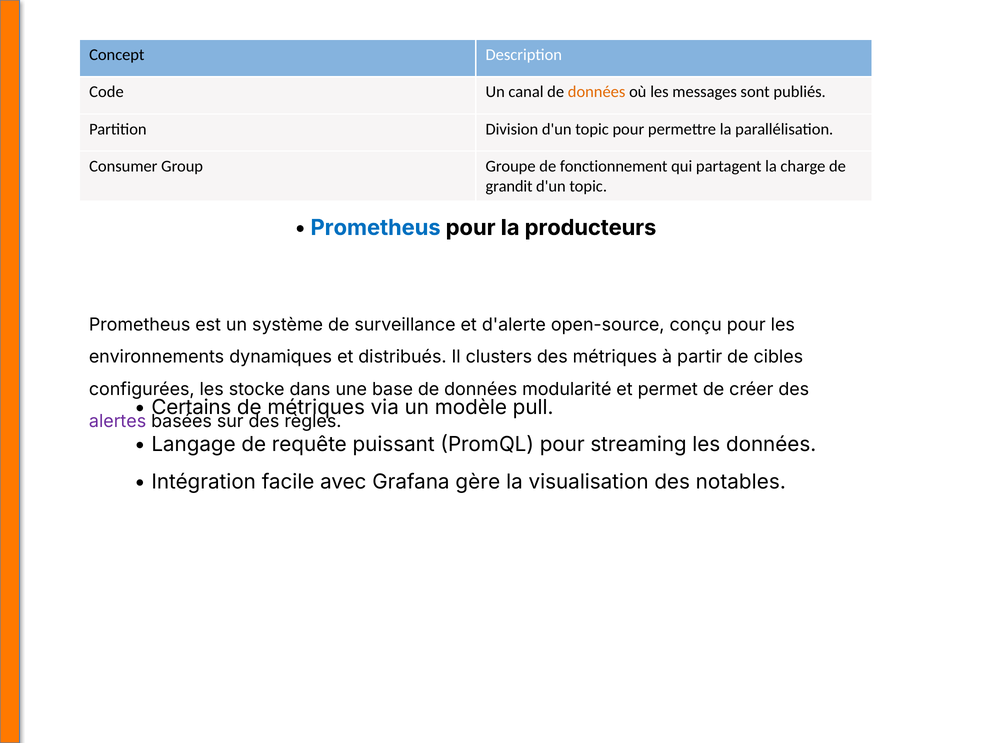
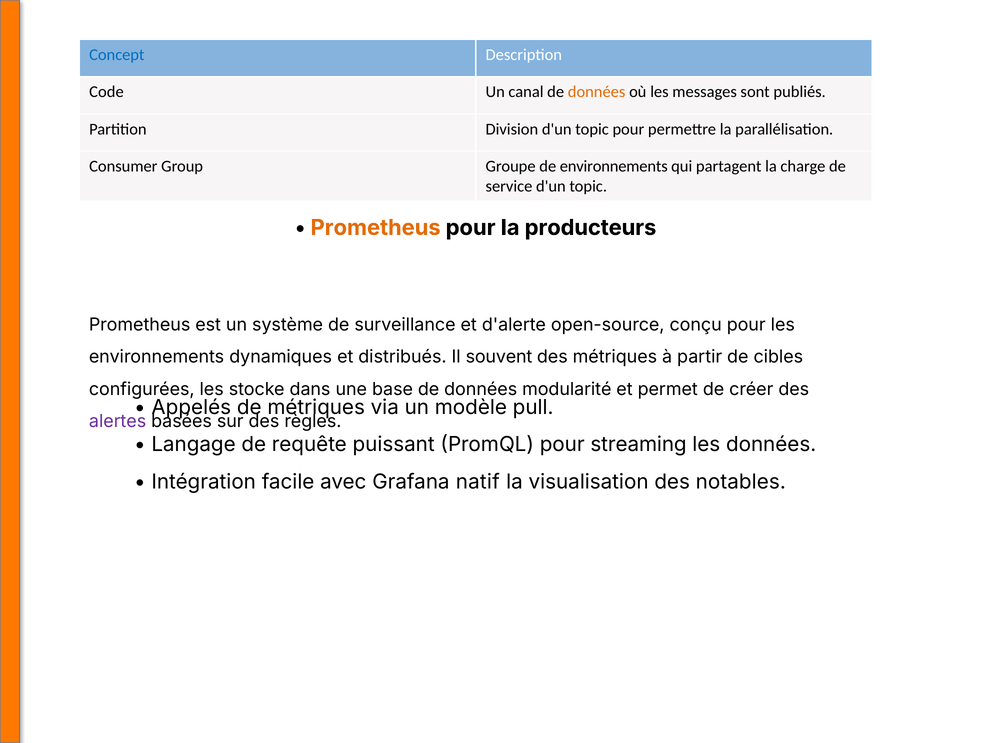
Concept colour: black -> blue
de fonctionnement: fonctionnement -> environnements
grandit: grandit -> service
Prometheus at (376, 228) colour: blue -> orange
clusters: clusters -> souvent
Certains: Certains -> Appelés
gère: gère -> natif
